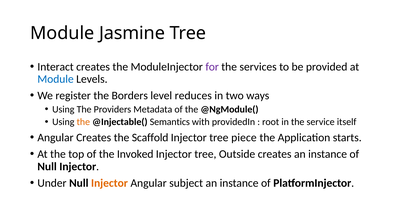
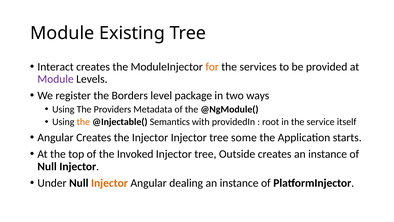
Jasmine: Jasmine -> Existing
for colour: purple -> orange
Module at (56, 79) colour: blue -> purple
reduces: reduces -> package
the Scaffold: Scaffold -> Injector
piece: piece -> some
subject: subject -> dealing
